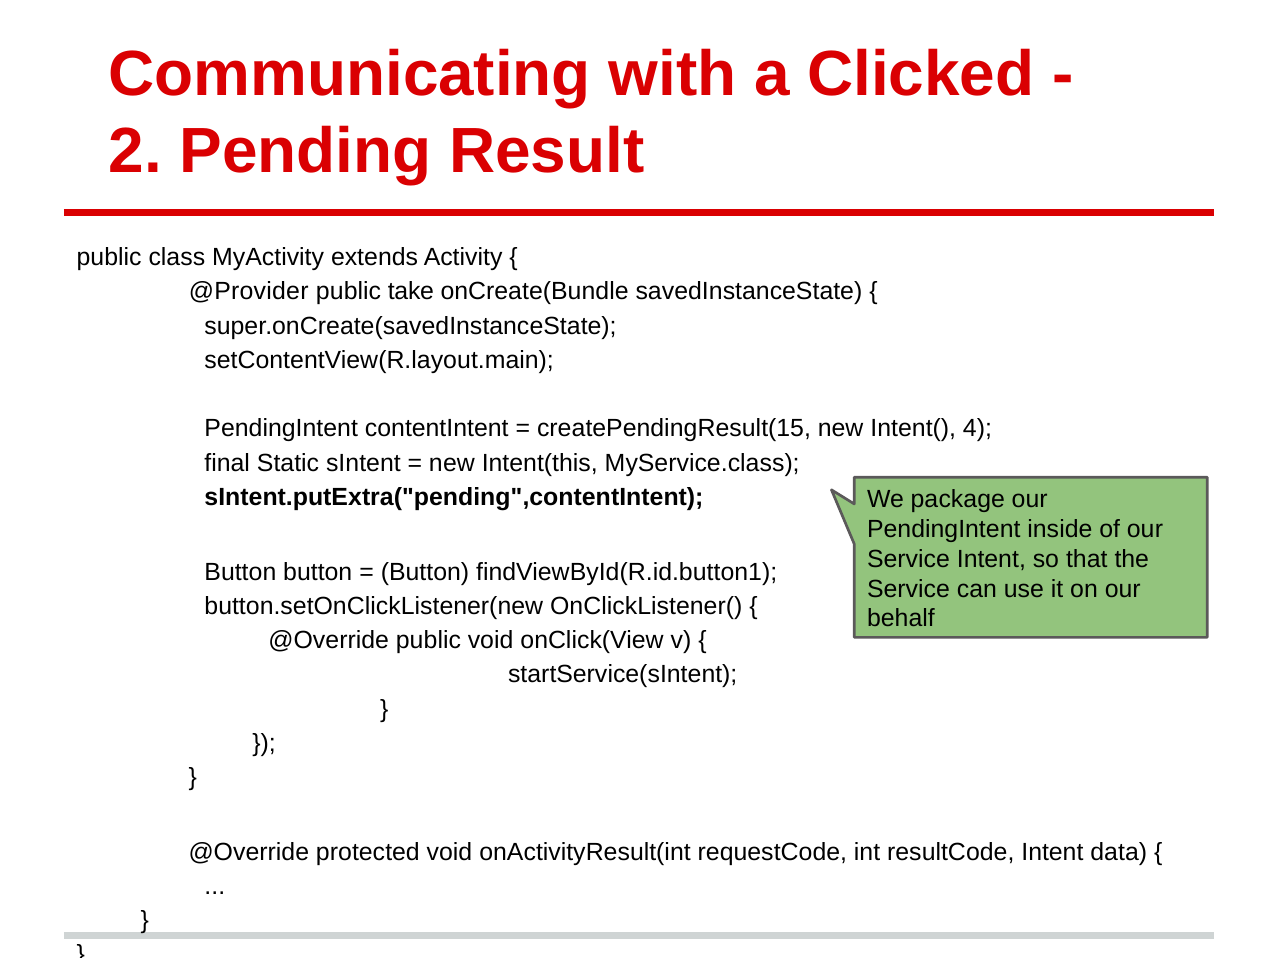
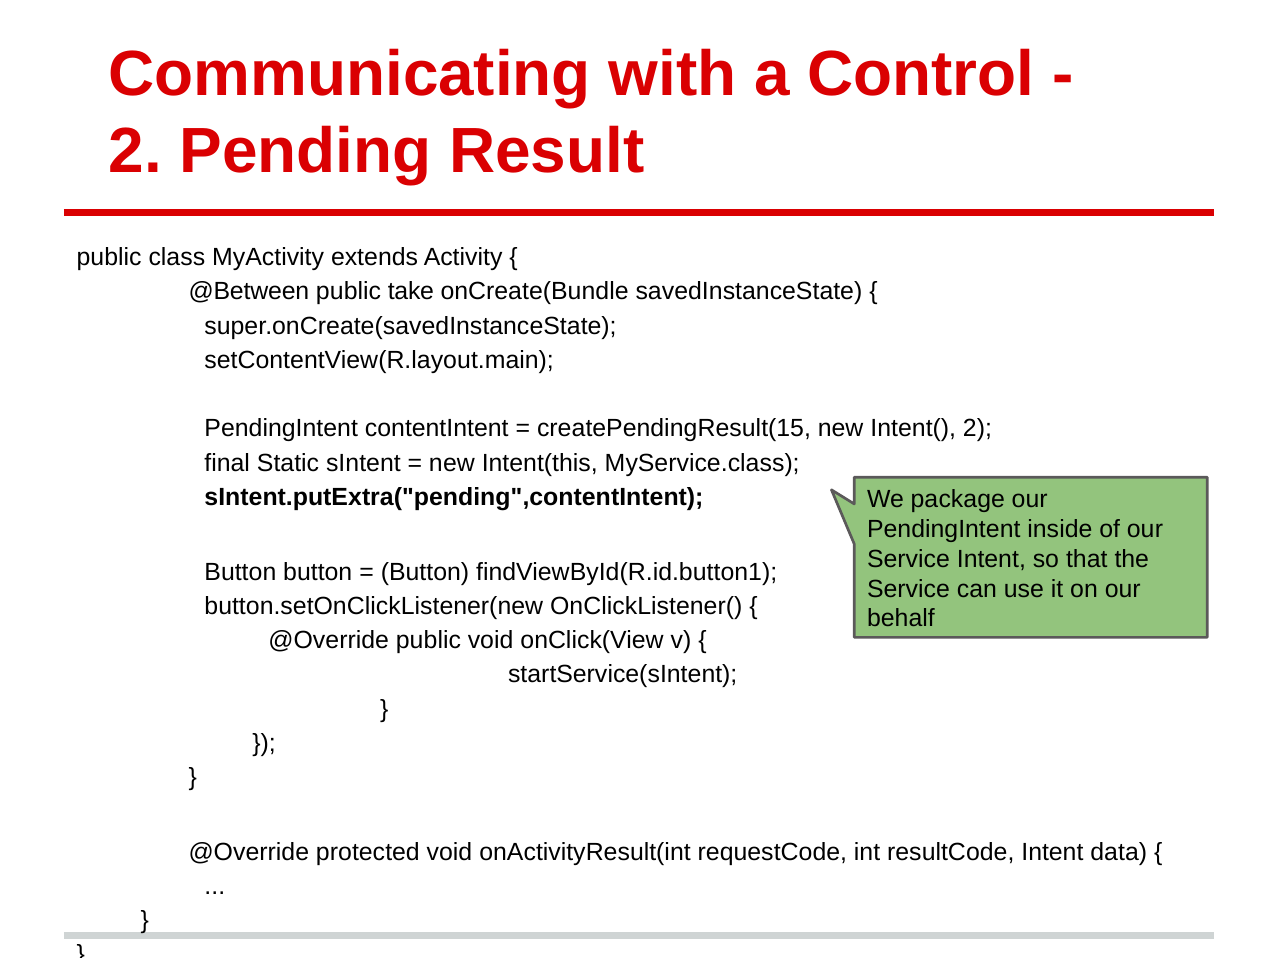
Clicked: Clicked -> Control
@Provider: @Provider -> @Between
Intent( 4: 4 -> 2
